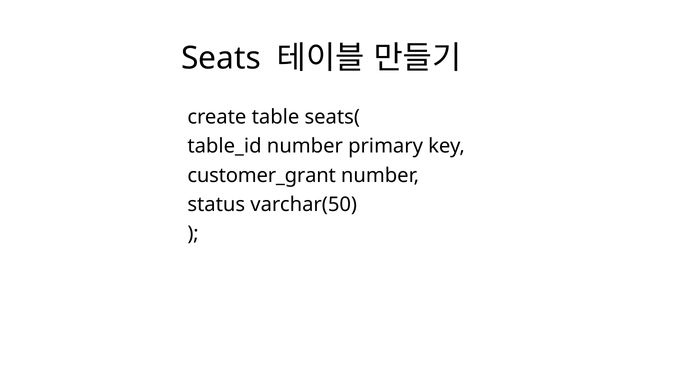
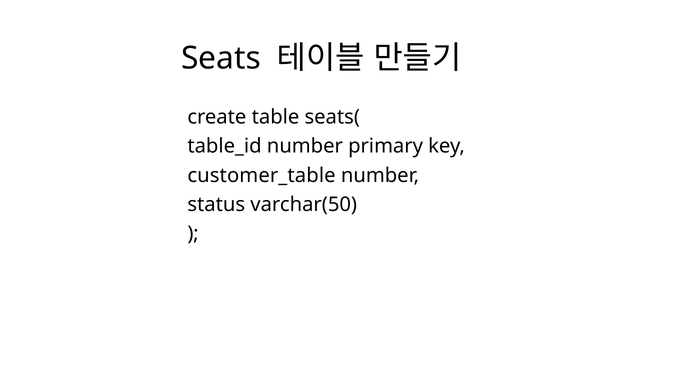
customer_grant: customer_grant -> customer_table
